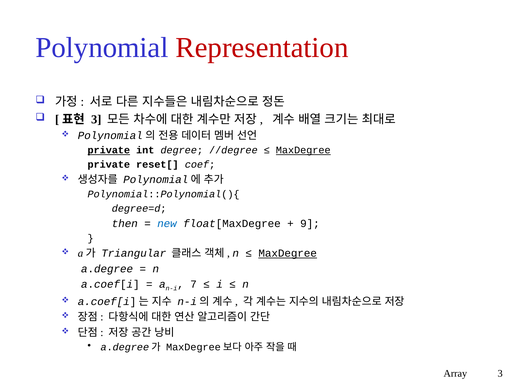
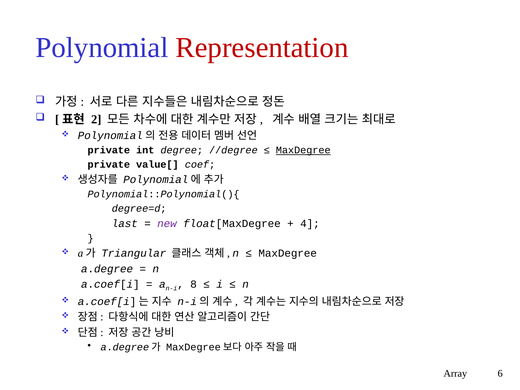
3 at (96, 119): 3 -> 2
private at (109, 150) underline: present -> none
reset[: reset[ -> value[
then: then -> last
new colour: blue -> purple
9: 9 -> 4
MaxDegree at (288, 253) underline: present -> none
7: 7 -> 8
Array 3: 3 -> 6
